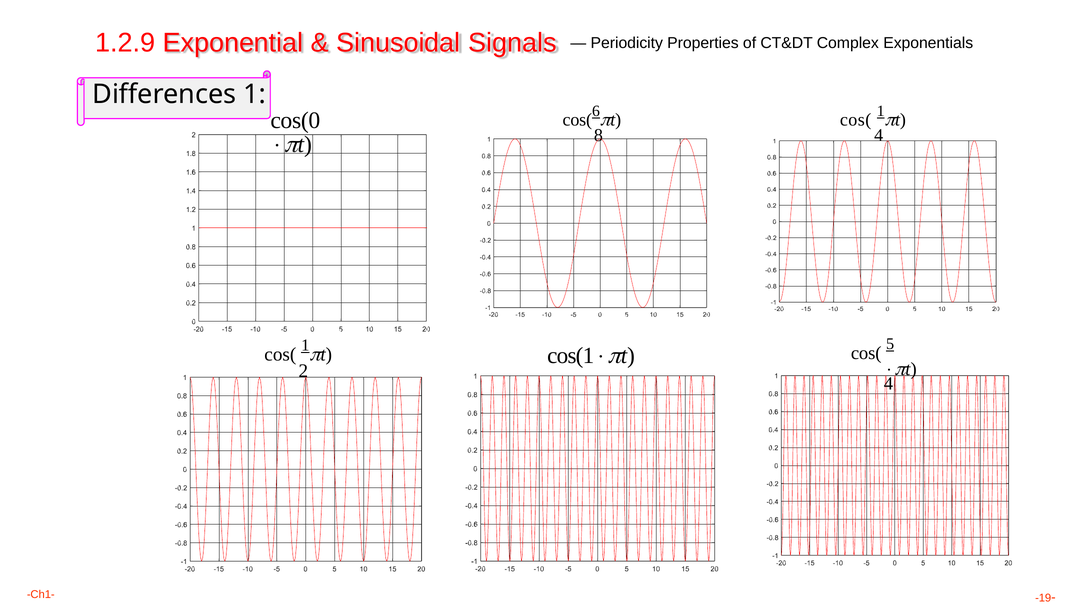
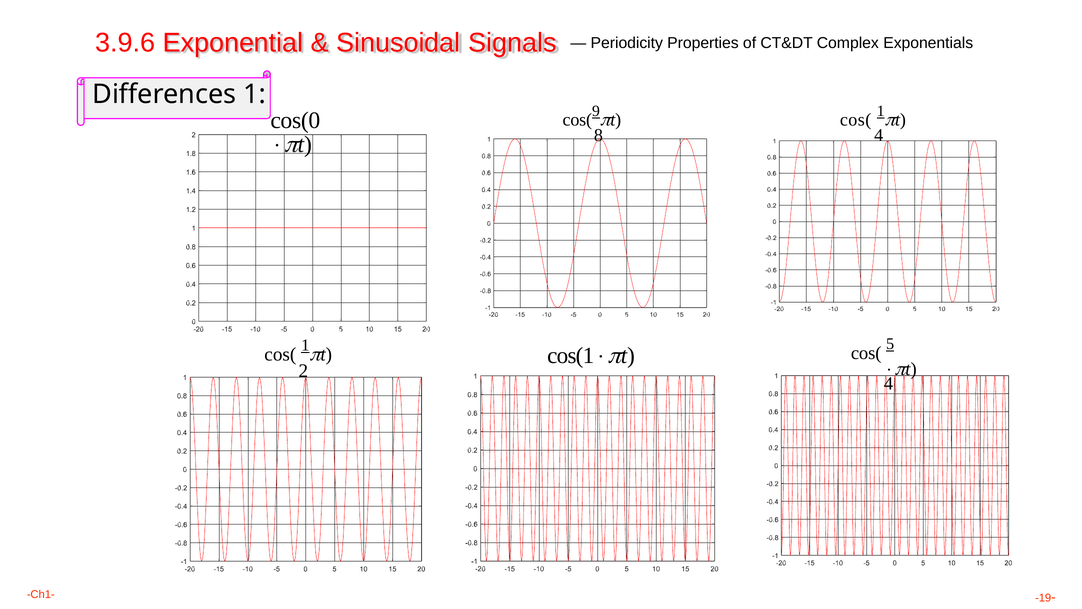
1.2.9: 1.2.9 -> 3.9.6
6: 6 -> 9
